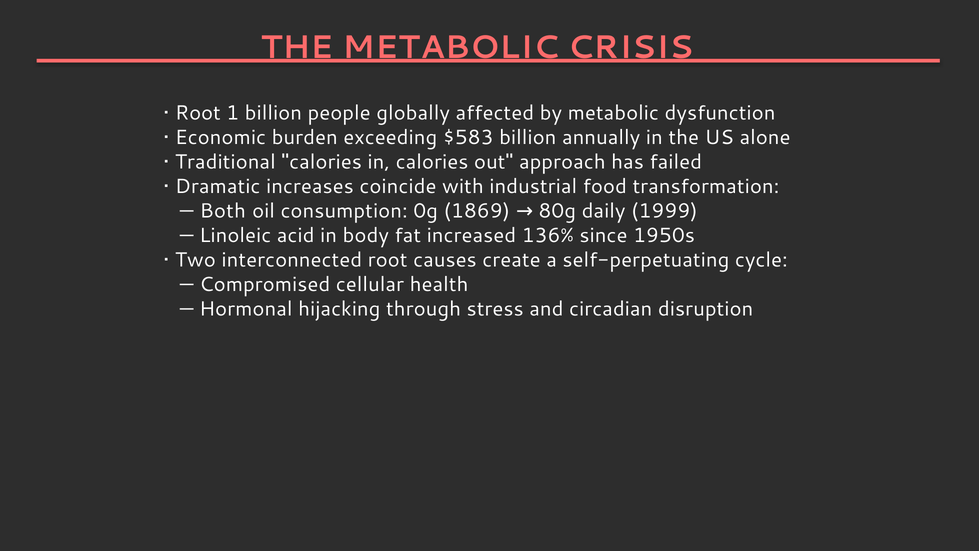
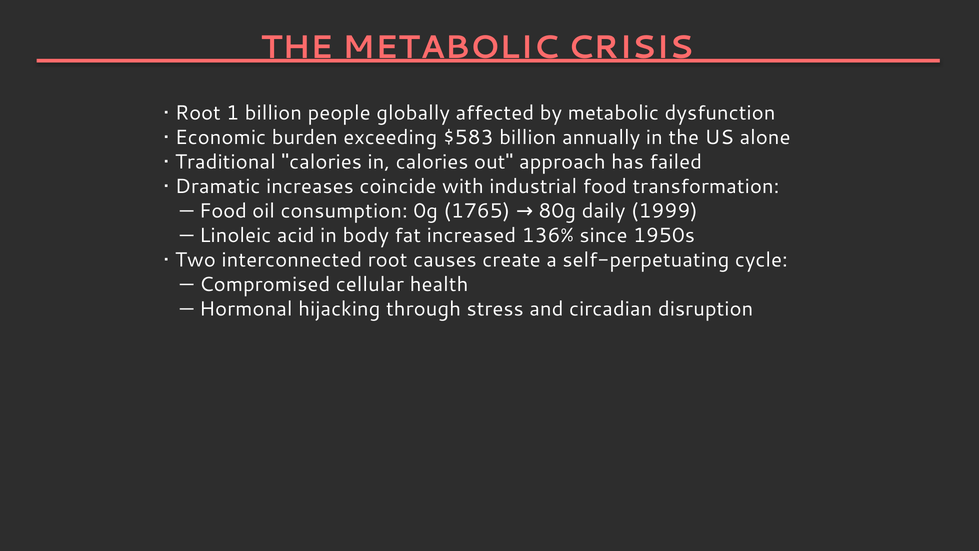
Both at (223, 211): Both -> Food
1869: 1869 -> 1765
